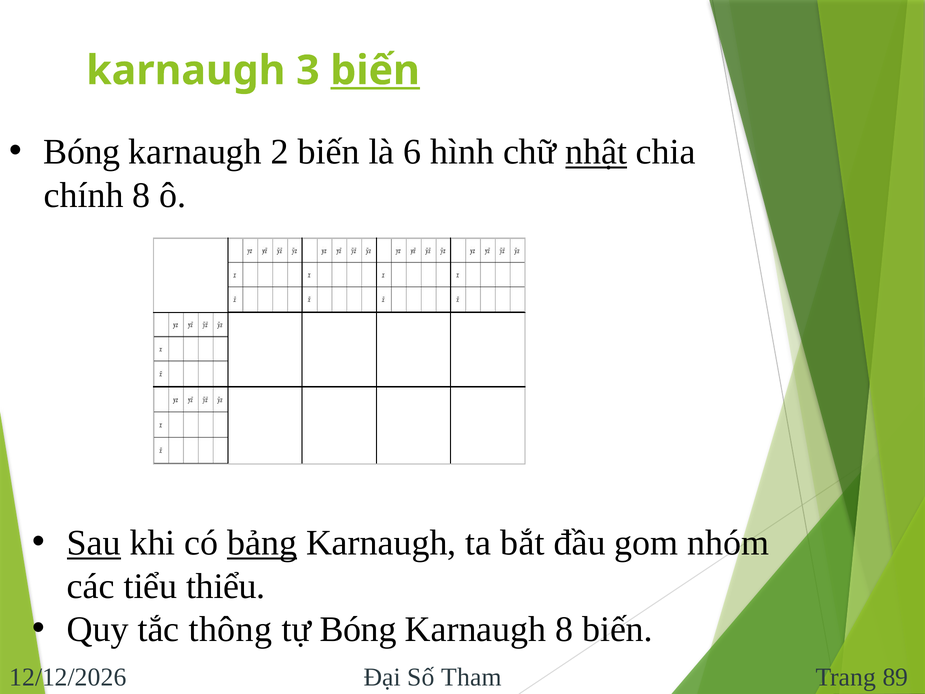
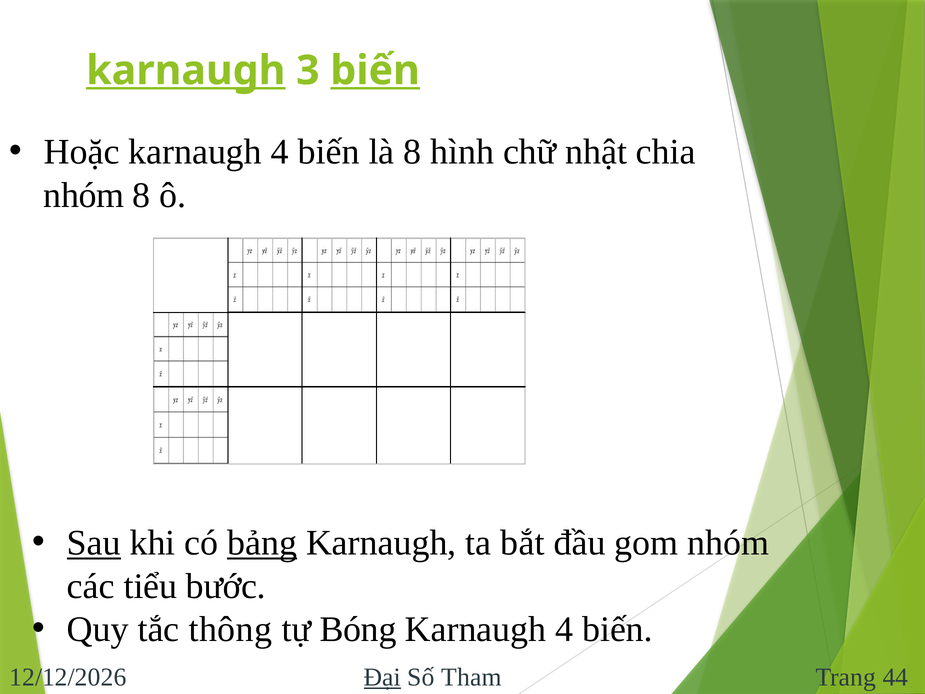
karnaugh at (186, 71) underline: none -> present
Bóng at (82, 152): Bóng -> Hoặc
2 at (280, 152): 2 -> 4
là 6: 6 -> 8
nhật underline: present -> none
chính at (84, 195): chính -> nhóm
thiểu: thiểu -> bước
8 at (564, 629): 8 -> 4
Đại underline: none -> present
89: 89 -> 44
